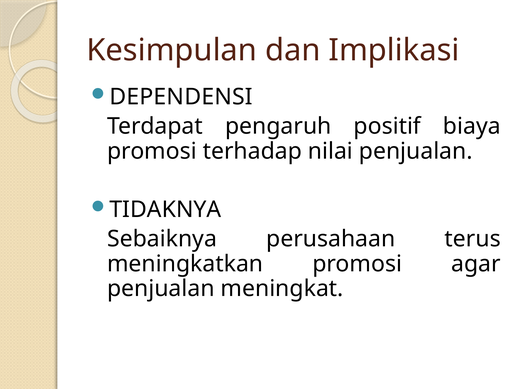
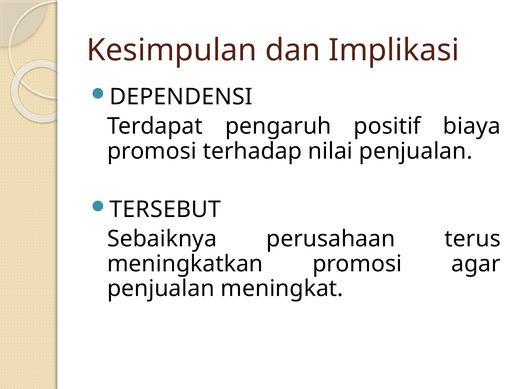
TIDAKNYA: TIDAKNYA -> TERSEBUT
